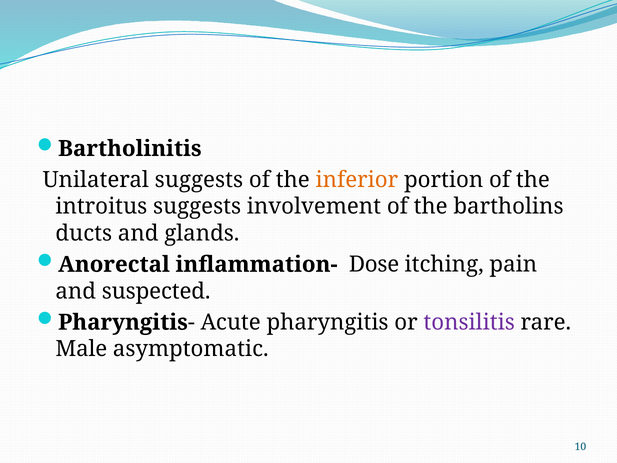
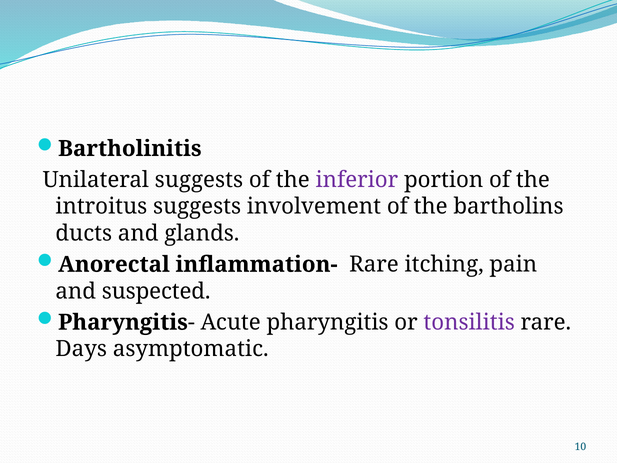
inferior colour: orange -> purple
inflammation- Dose: Dose -> Rare
Male: Male -> Days
